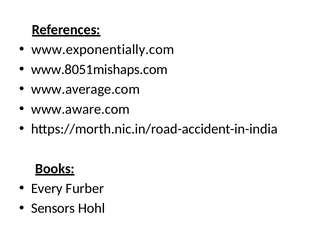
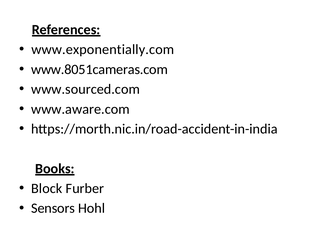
www.8051mishaps.com: www.8051mishaps.com -> www.8051cameras.com
www.average.com: www.average.com -> www.sourced.com
Every: Every -> Block
